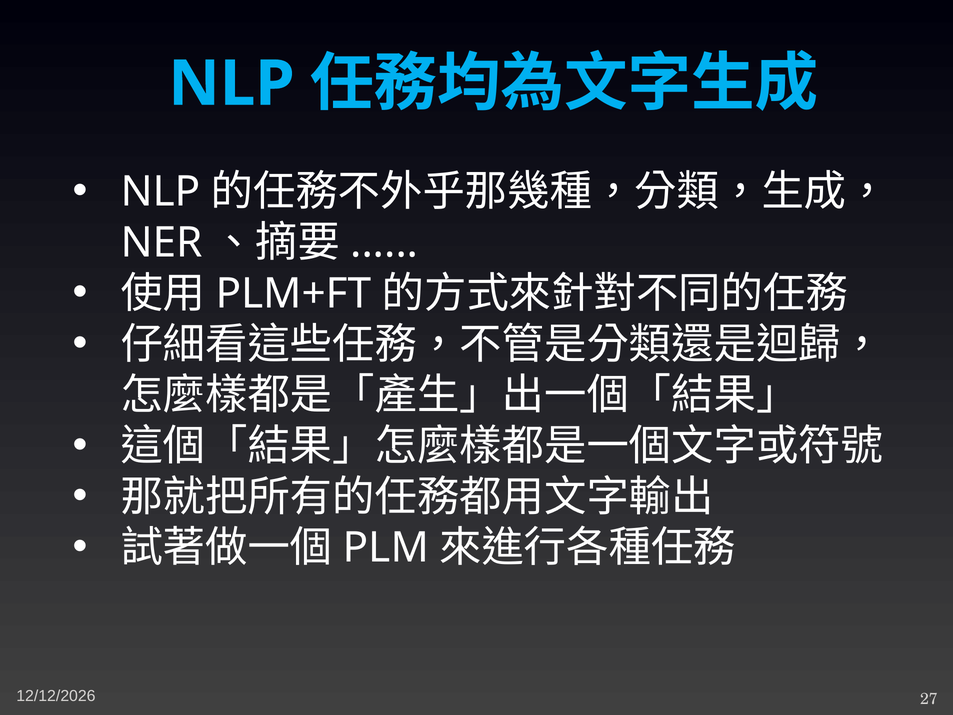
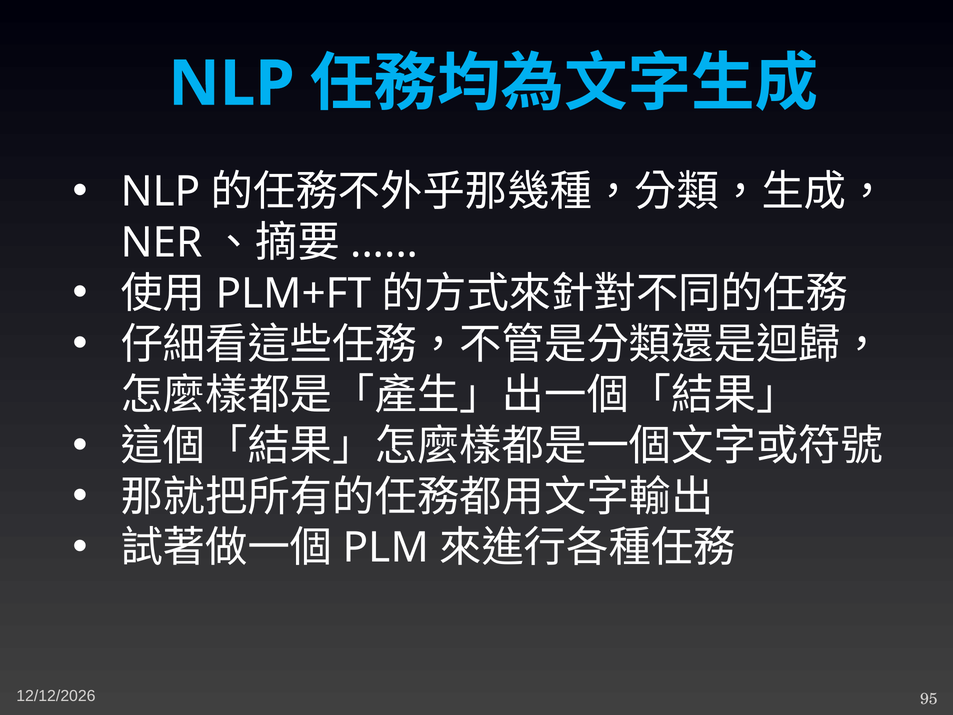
27: 27 -> 95
